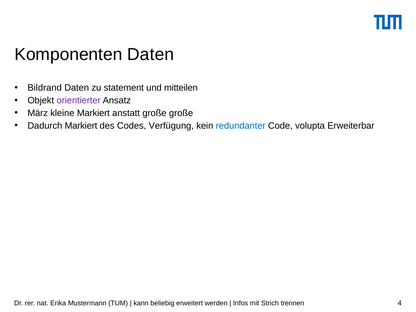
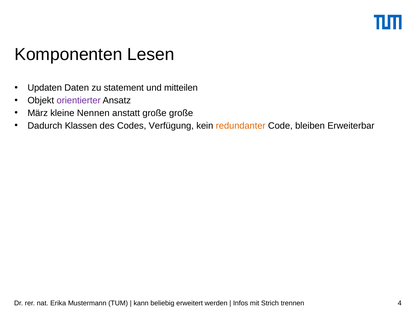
Komponenten Daten: Daten -> Lesen
Bildrand: Bildrand -> Updaten
kleine Markiert: Markiert -> Nennen
Dadurch Markiert: Markiert -> Klassen
redundanter colour: blue -> orange
volupta: volupta -> bleiben
